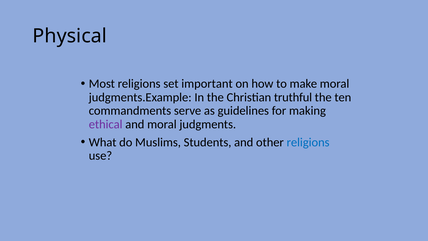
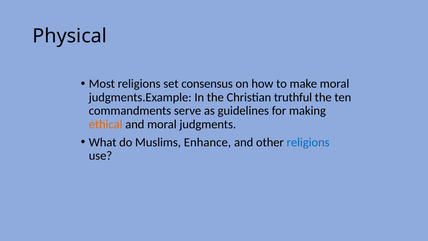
important: important -> consensus
ethical colour: purple -> orange
Students: Students -> Enhance
